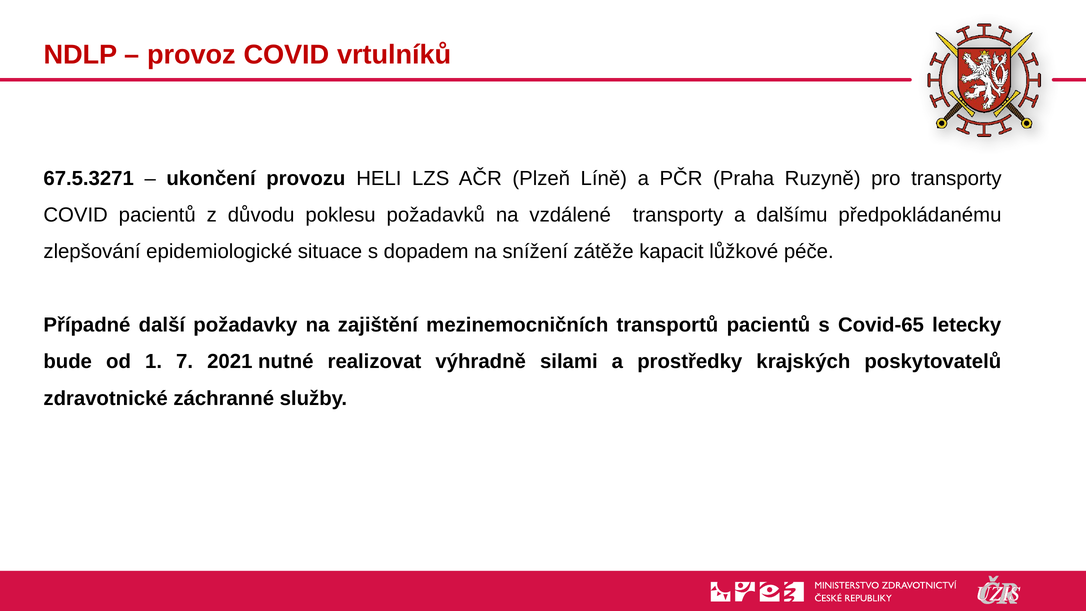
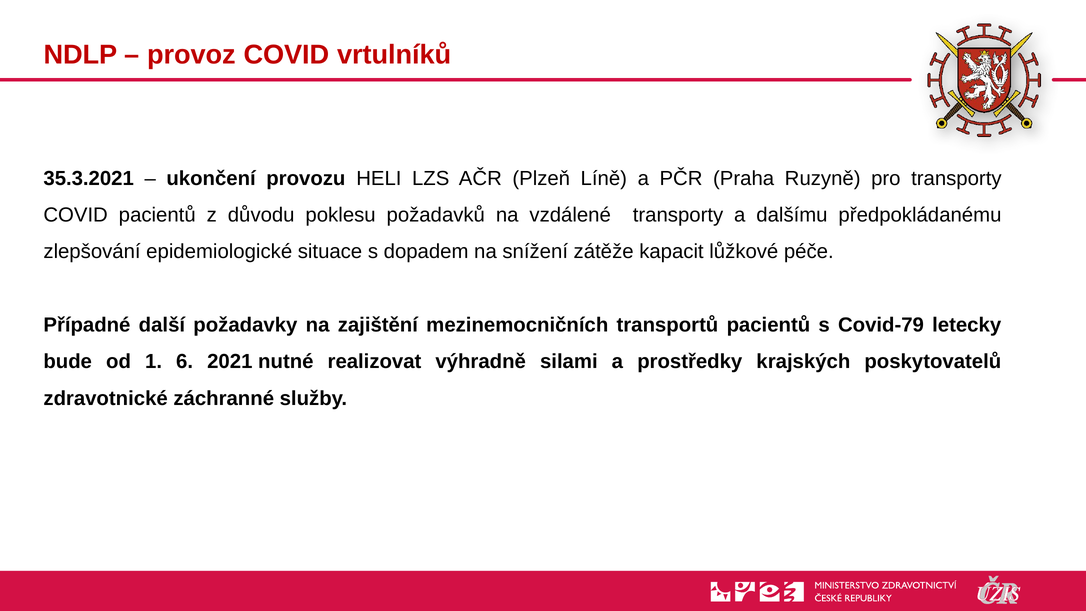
67.5.3271: 67.5.3271 -> 35.3.2021
Covid-65: Covid-65 -> Covid-79
7: 7 -> 6
